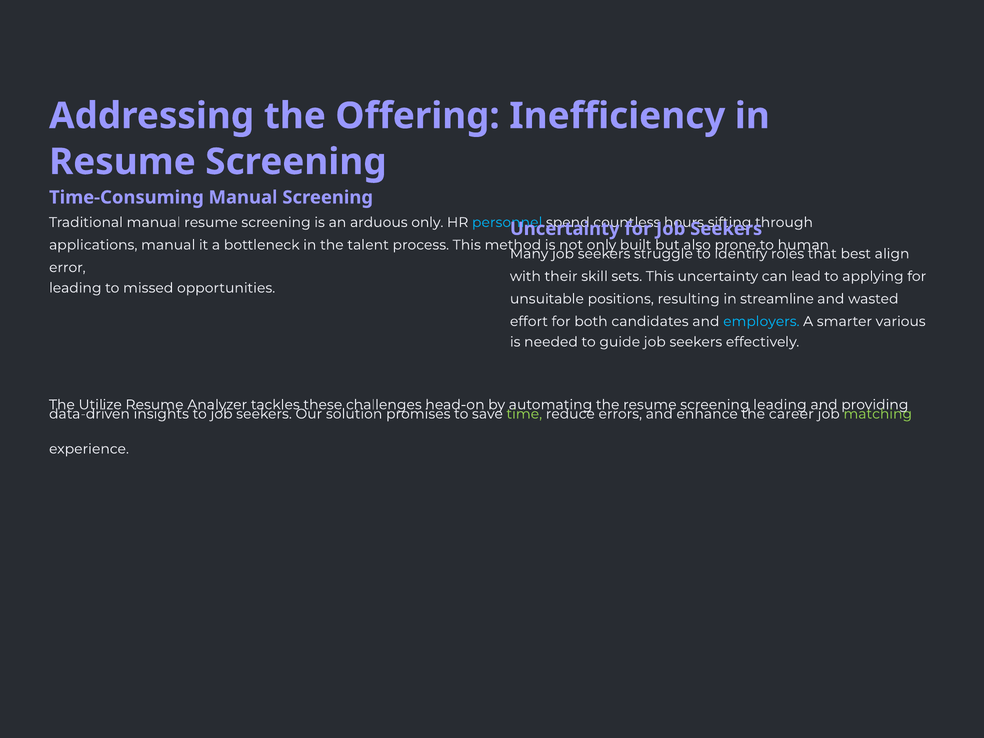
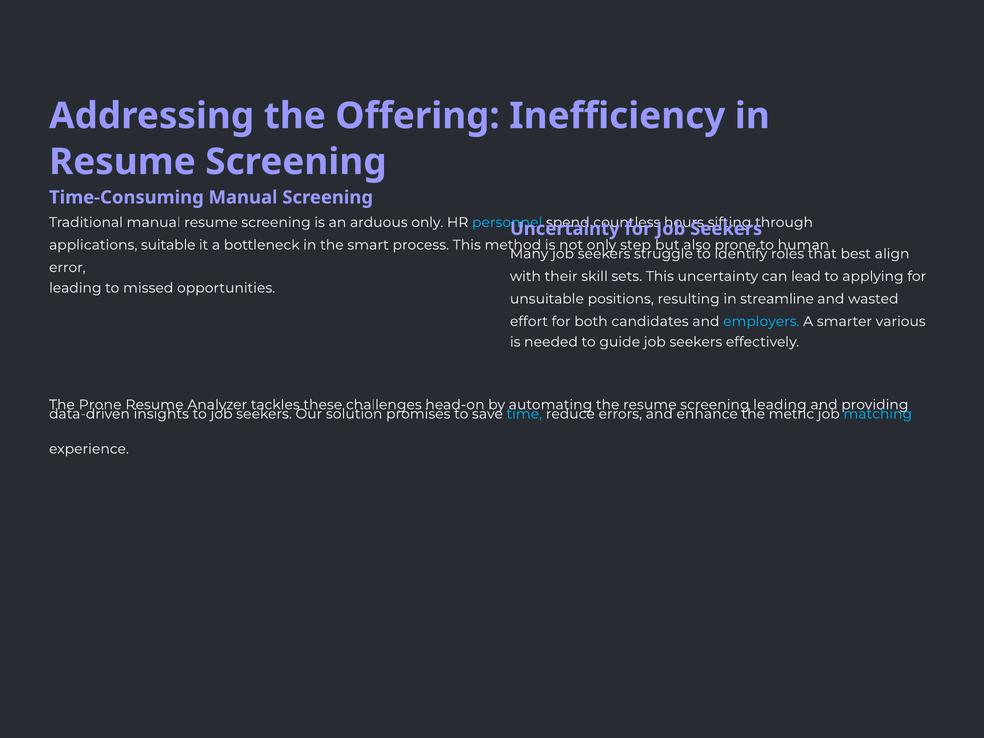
applications manual: manual -> suitable
talent: talent -> smart
built: built -> step
The Utilize: Utilize -> Prone
time colour: light green -> light blue
career: career -> metric
matching colour: light green -> light blue
